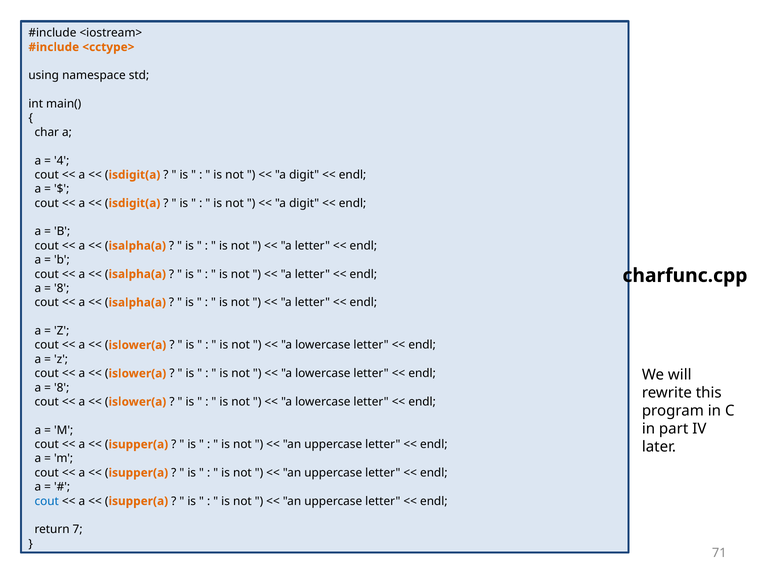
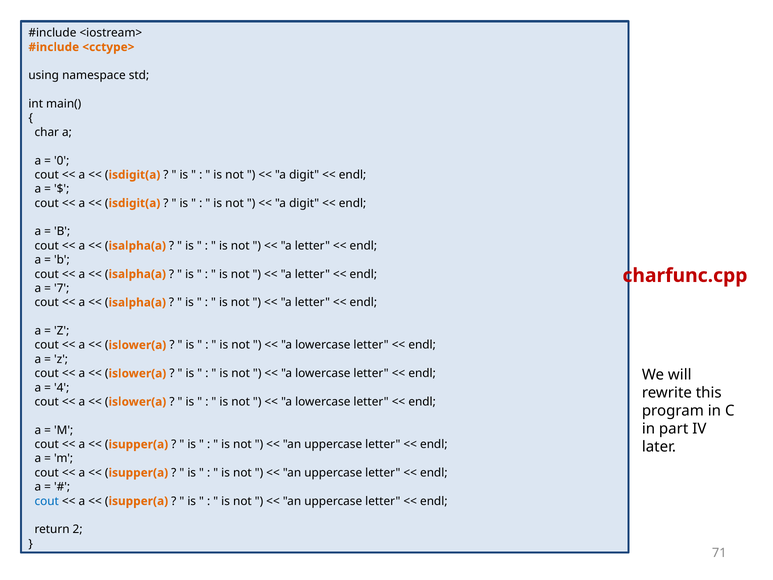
4: 4 -> 0
charfunc.cpp colour: black -> red
8 at (62, 288): 8 -> 7
8 at (62, 387): 8 -> 4
7: 7 -> 2
